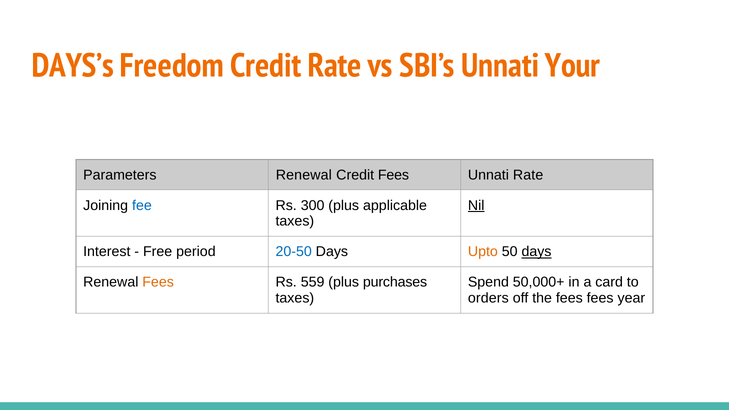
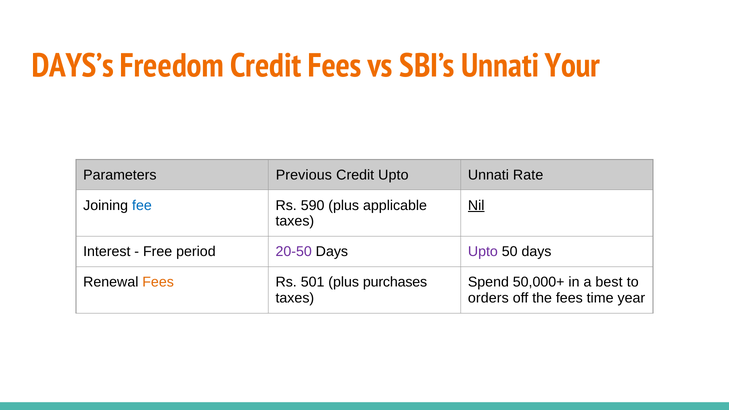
Credit Rate: Rate -> Fees
Parameters Renewal: Renewal -> Previous
Credit Fees: Fees -> Upto
300: 300 -> 590
20-50 colour: blue -> purple
Upto at (483, 252) colour: orange -> purple
days at (536, 252) underline: present -> none
559: 559 -> 501
card: card -> best
fees fees: fees -> time
